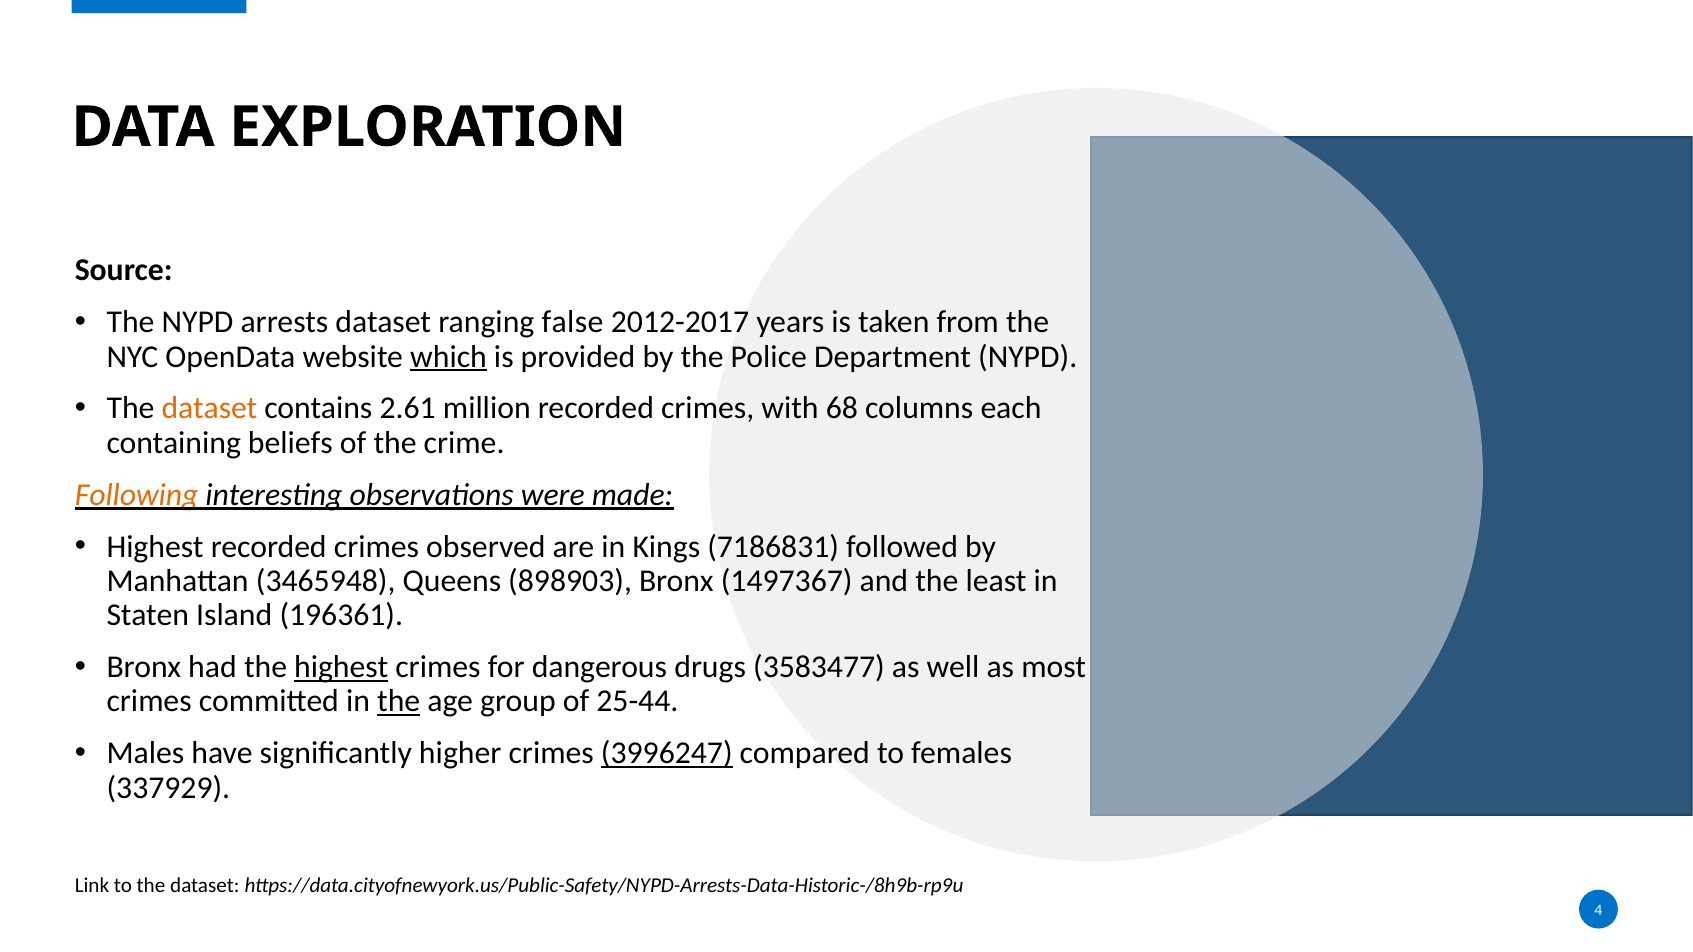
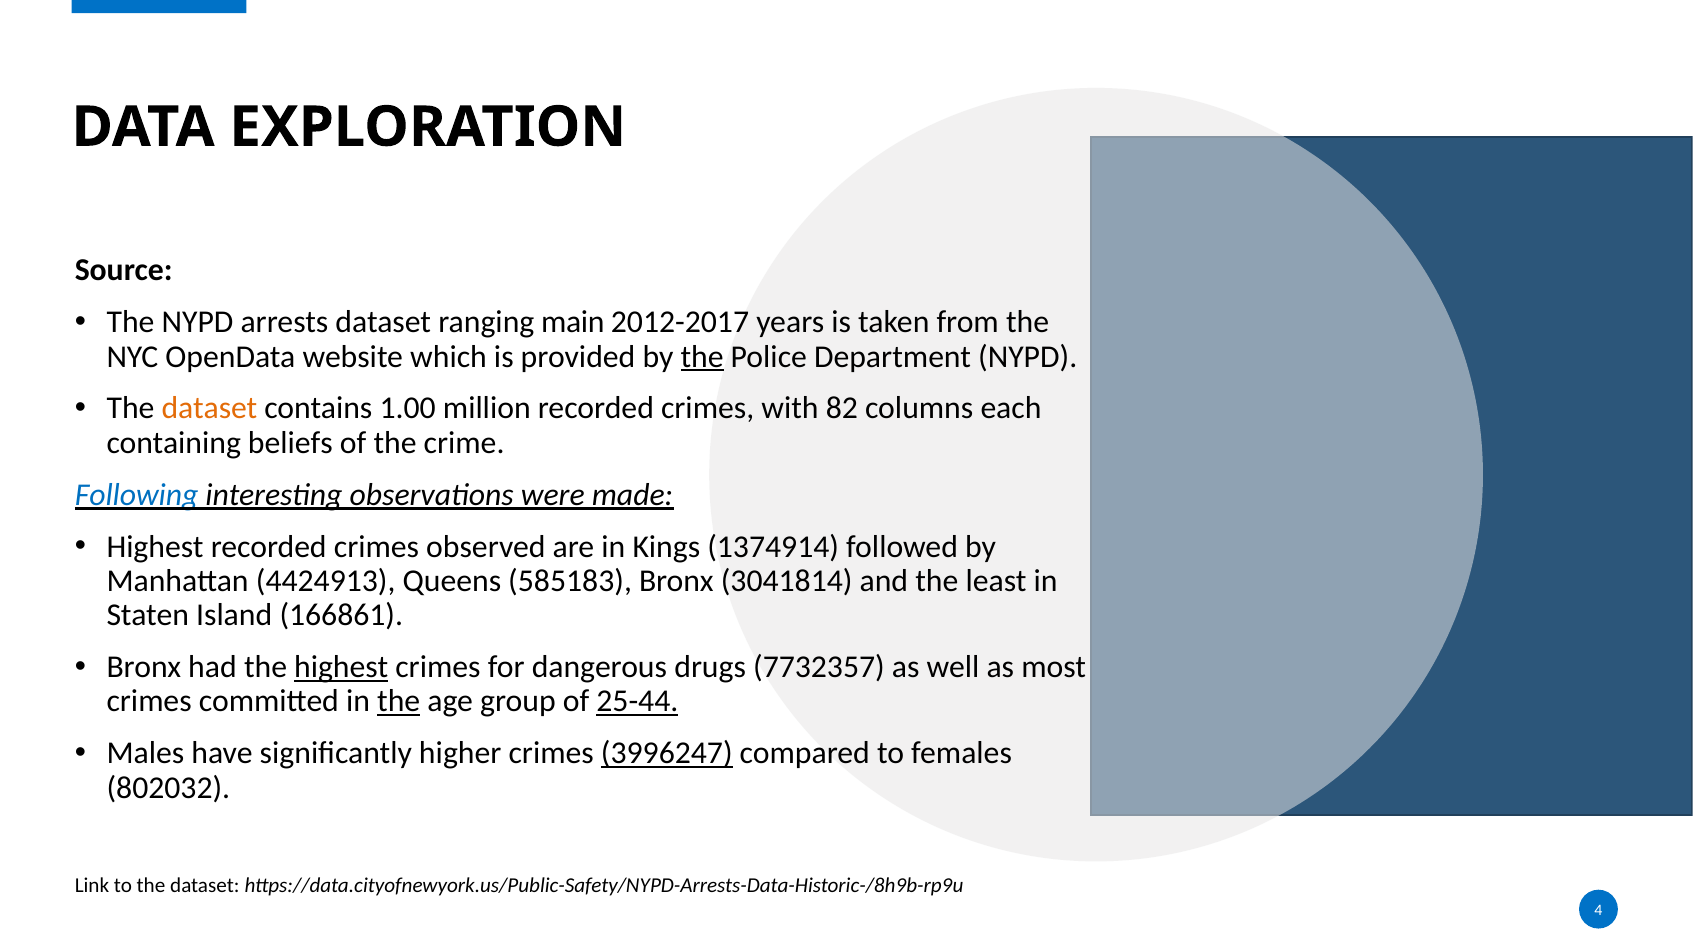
false: false -> main
which underline: present -> none
the at (702, 357) underline: none -> present
2.61: 2.61 -> 1.00
68: 68 -> 82
Following colour: orange -> blue
7186831: 7186831 -> 1374914
3465948: 3465948 -> 4424913
898903: 898903 -> 585183
1497367: 1497367 -> 3041814
196361: 196361 -> 166861
3583477: 3583477 -> 7732357
25-44 underline: none -> present
337929: 337929 -> 802032
